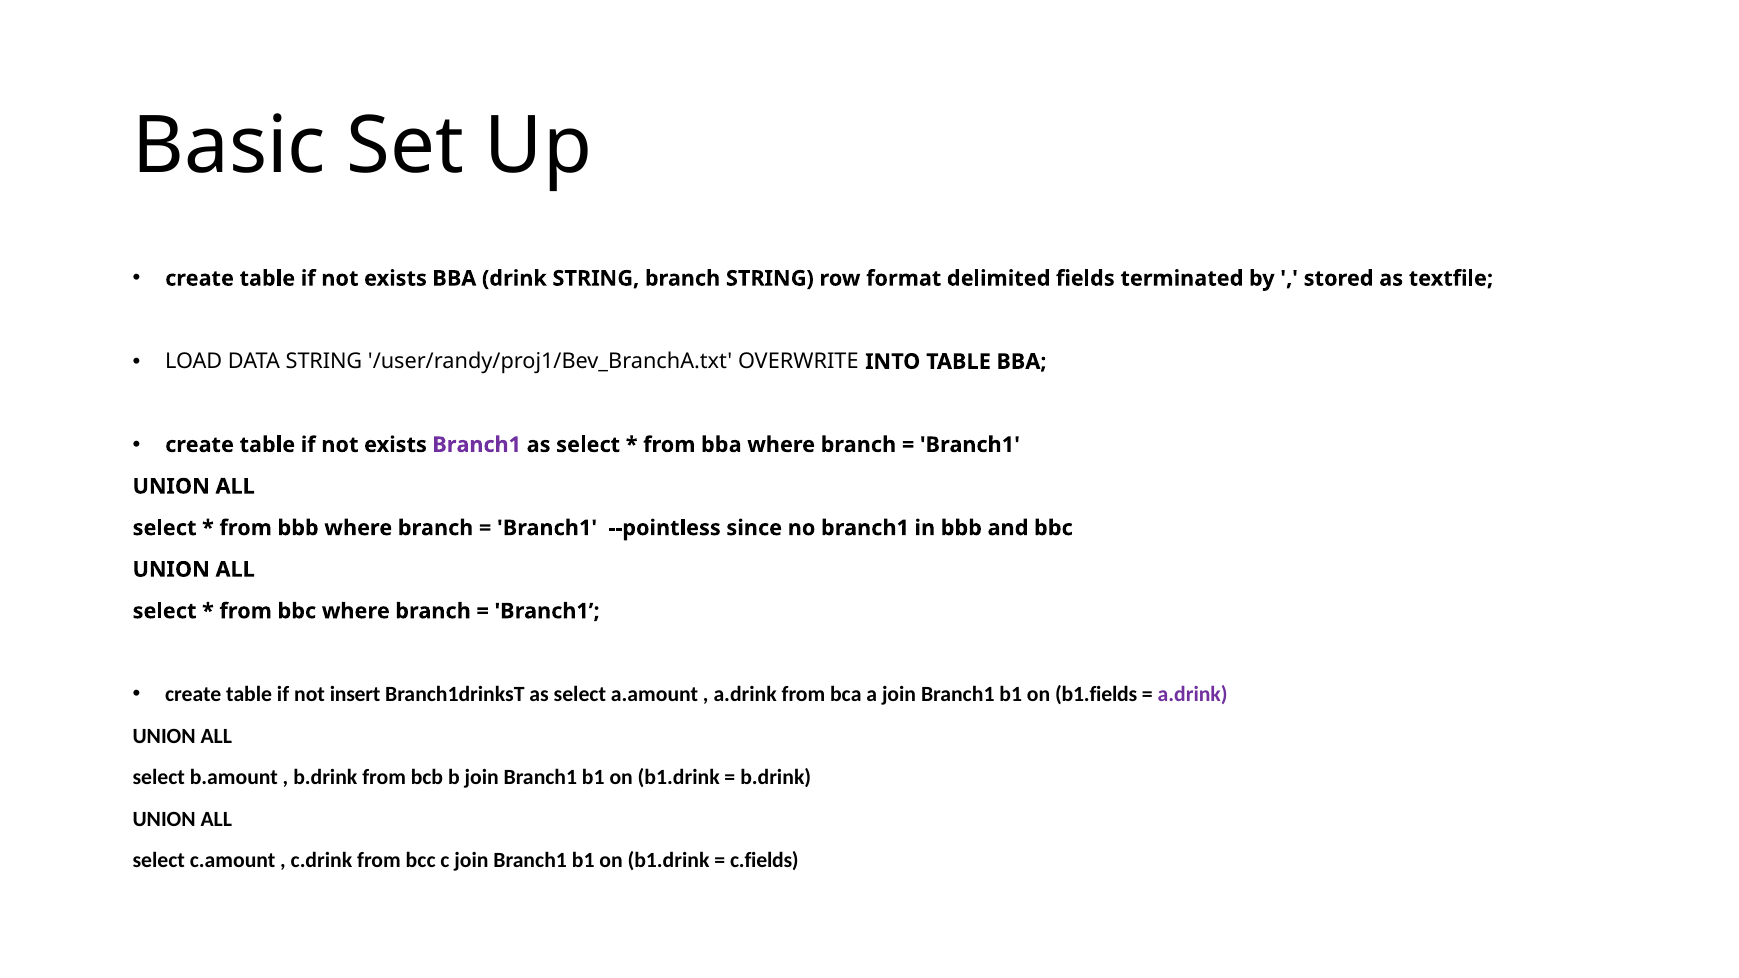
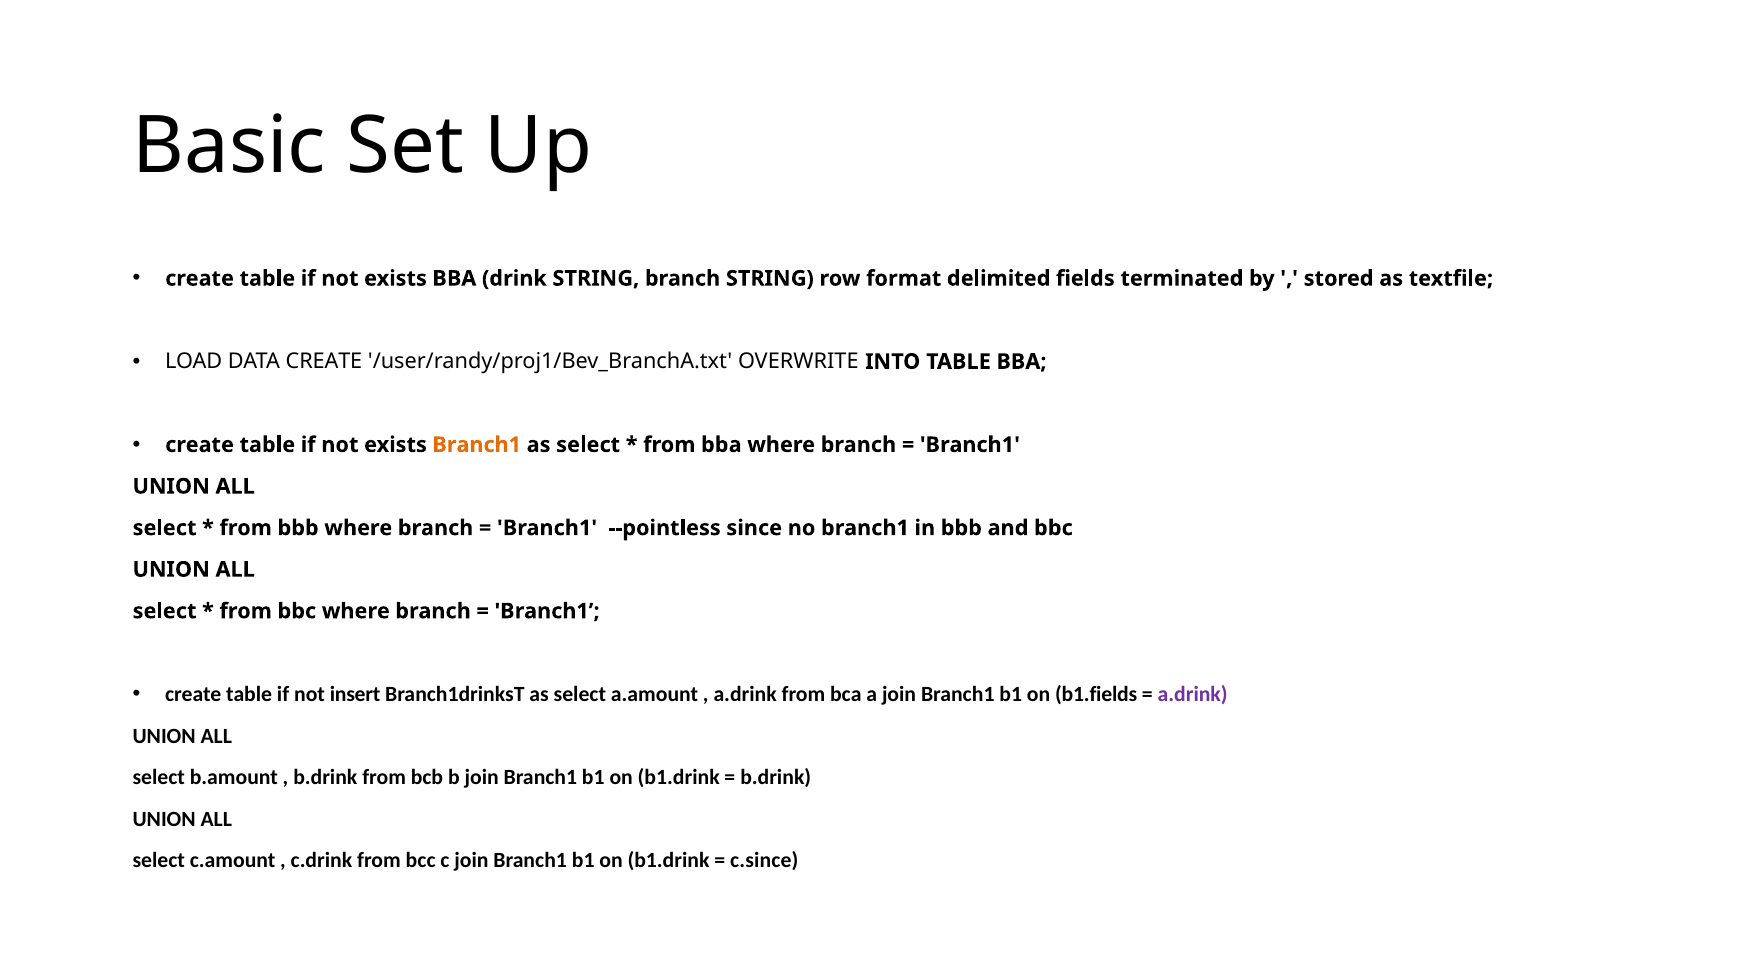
DATA STRING: STRING -> CREATE
Branch1 at (477, 445) colour: purple -> orange
c.fields: c.fields -> c.since
